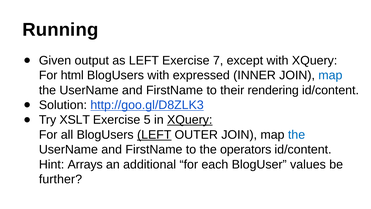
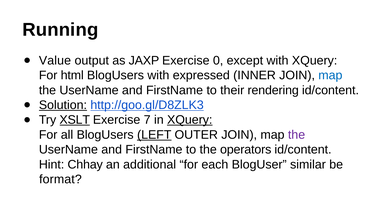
Given: Given -> Value
as LEFT: LEFT -> JAXP
7: 7 -> 0
Solution underline: none -> present
XSLT underline: none -> present
5: 5 -> 7
the at (297, 135) colour: blue -> purple
Arrays: Arrays -> Chhay
values: values -> similar
further: further -> format
